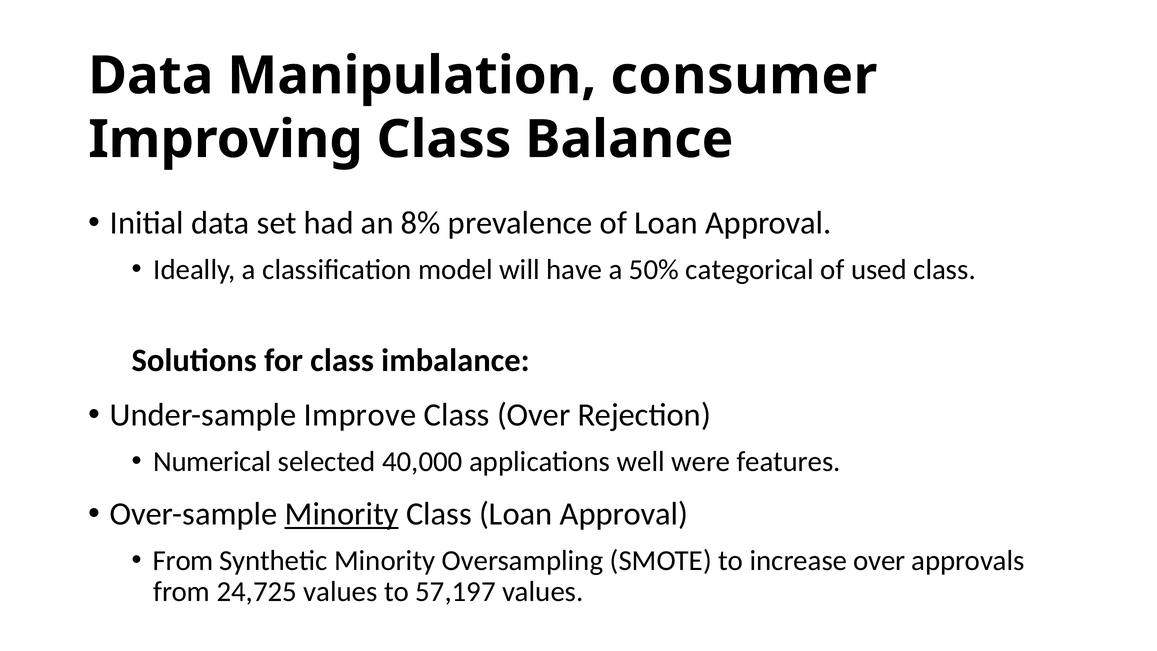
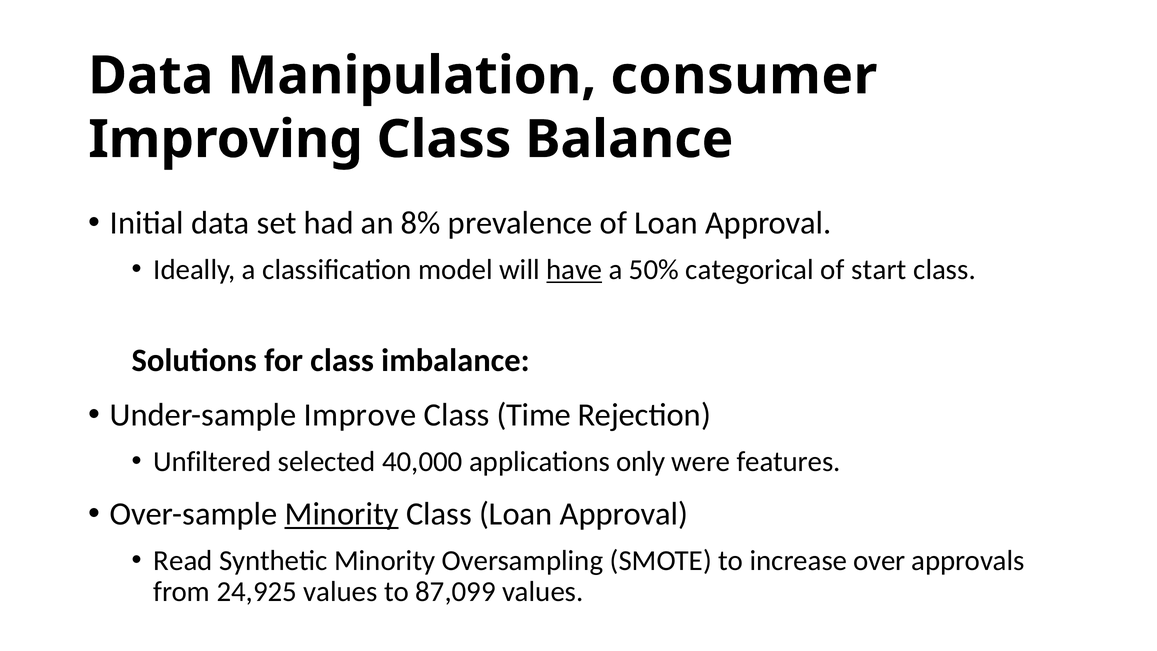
have underline: none -> present
used: used -> start
Class Over: Over -> Time
Numerical: Numerical -> Unfiltered
well: well -> only
From at (183, 560): From -> Read
24,725: 24,725 -> 24,925
57,197: 57,197 -> 87,099
